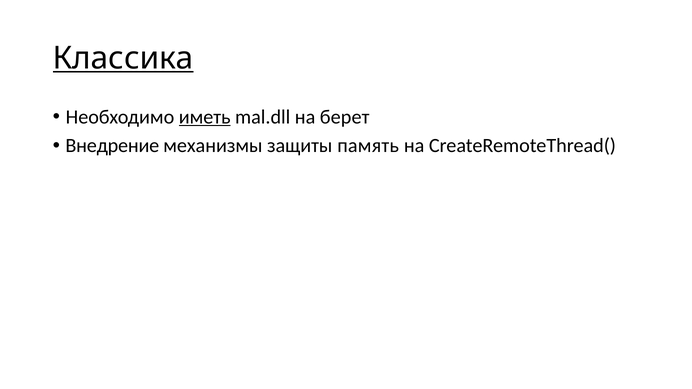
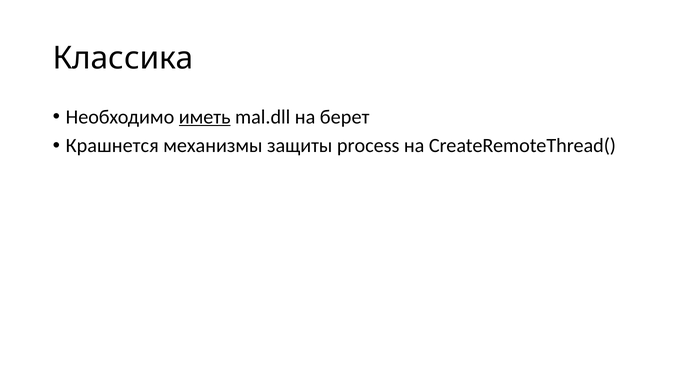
Классика underline: present -> none
Внедрение: Внедрение -> Крашнется
память: память -> process
